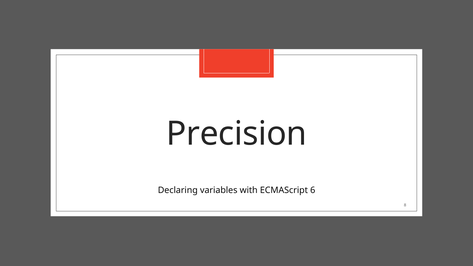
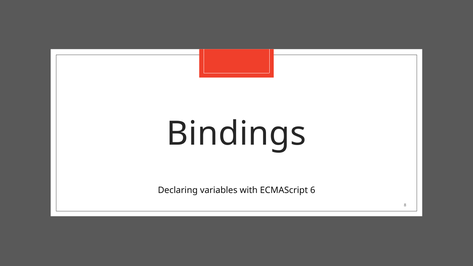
Precision: Precision -> Bindings
